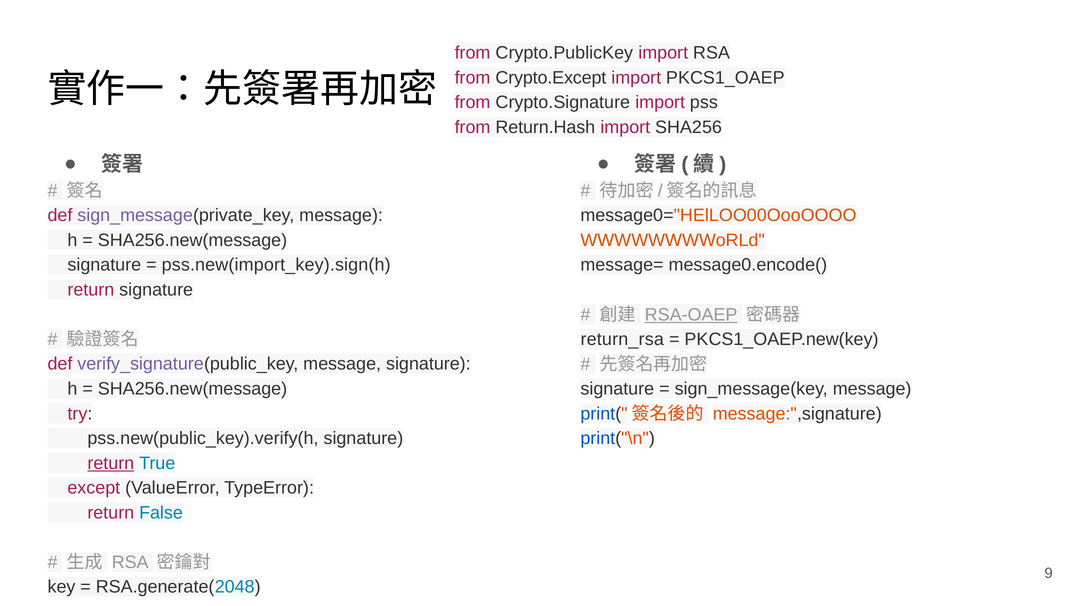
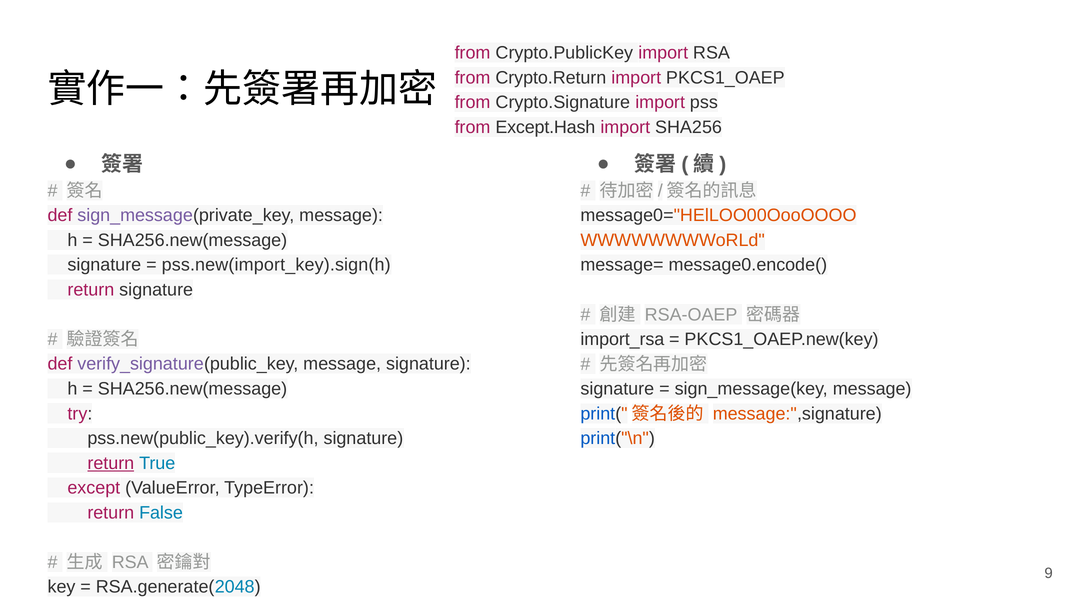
Crypto.Except: Crypto.Except -> Crypto.Return
Return.Hash: Return.Hash -> Except.Hash
RSA-OAEP underline: present -> none
return_rsa: return_rsa -> import_rsa
